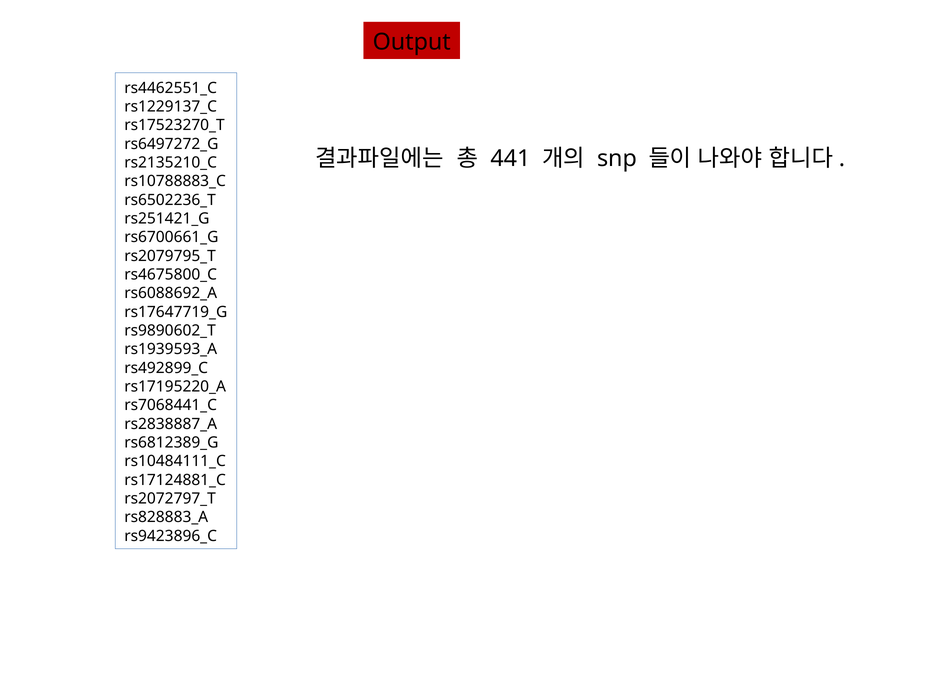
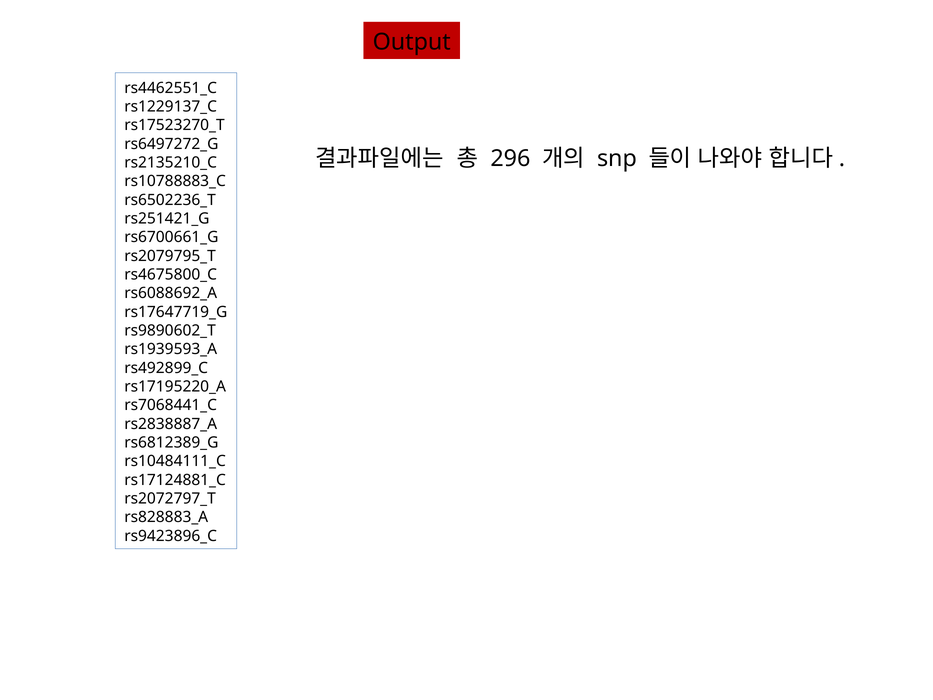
441: 441 -> 296
